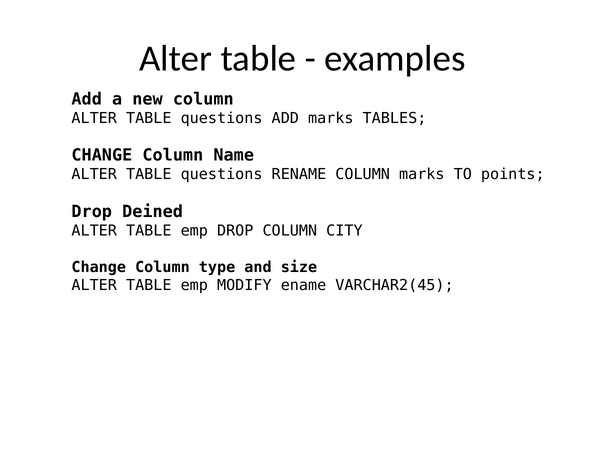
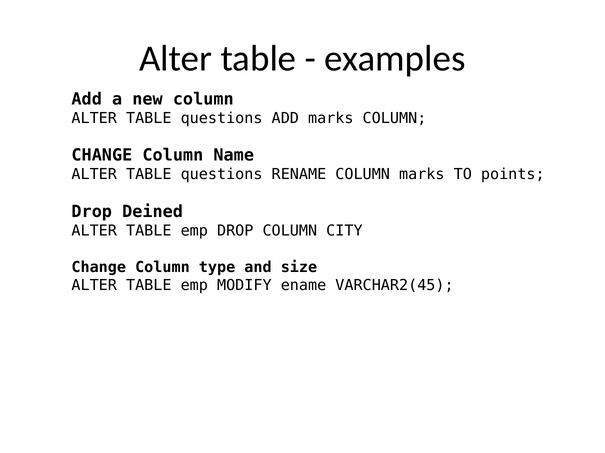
marks TABLES: TABLES -> COLUMN
